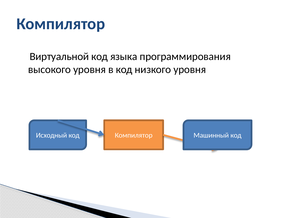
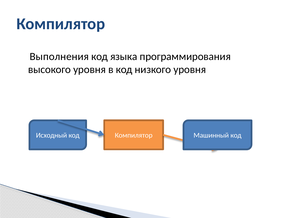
Виртуальной: Виртуальной -> Выполнения
